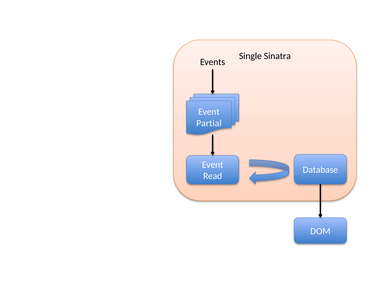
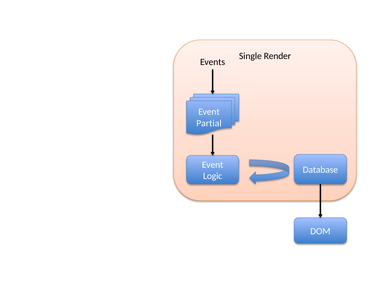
Sinatra: Sinatra -> Render
Read: Read -> Logic
